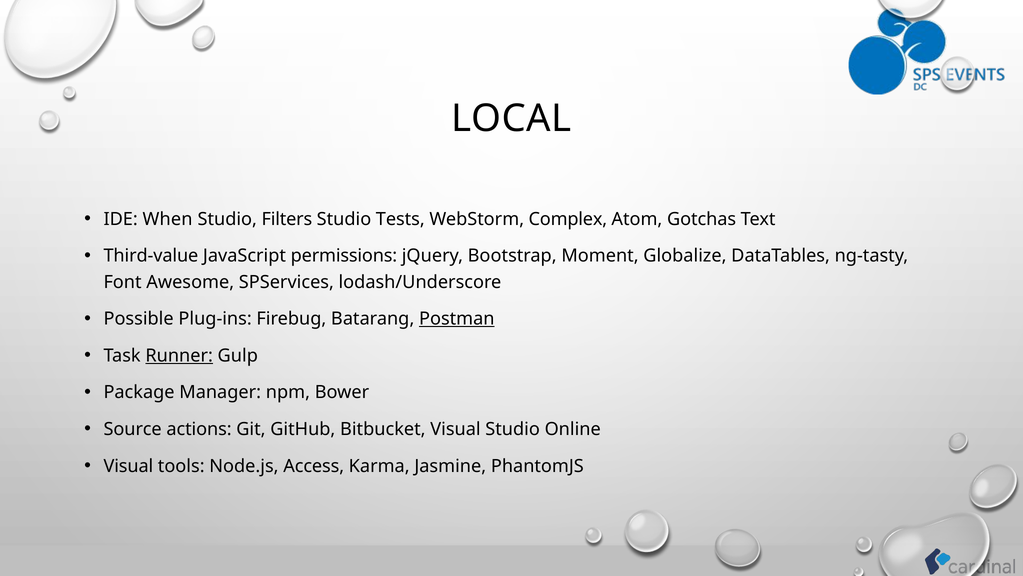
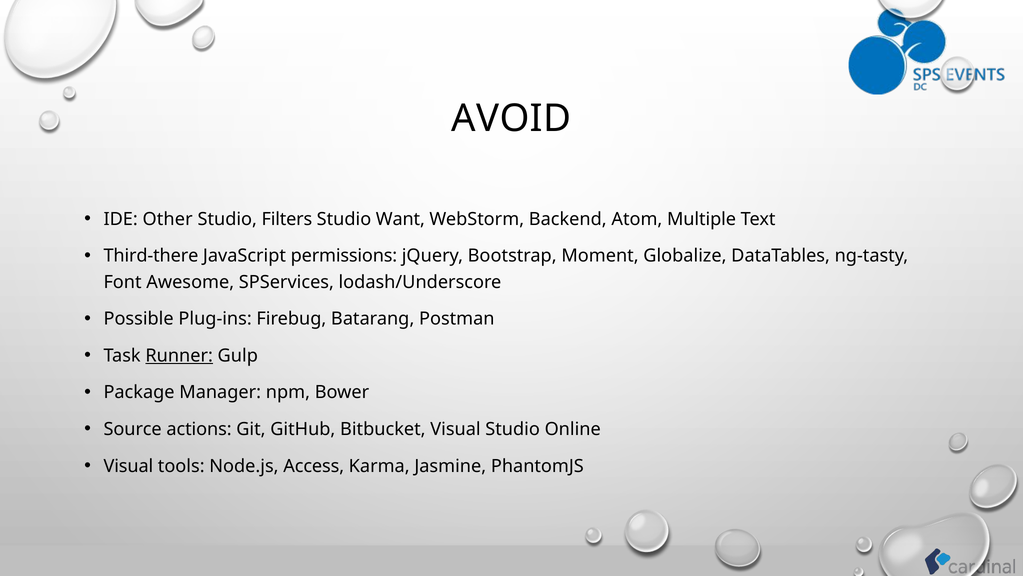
LOCAL: LOCAL -> AVOID
When: When -> Other
Tests: Tests -> Want
Complex: Complex -> Backend
Gotchas: Gotchas -> Multiple
Third-value: Third-value -> Third-there
Postman underline: present -> none
